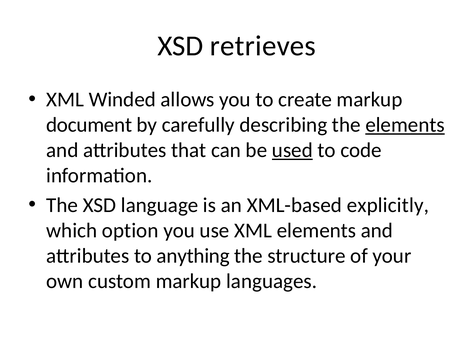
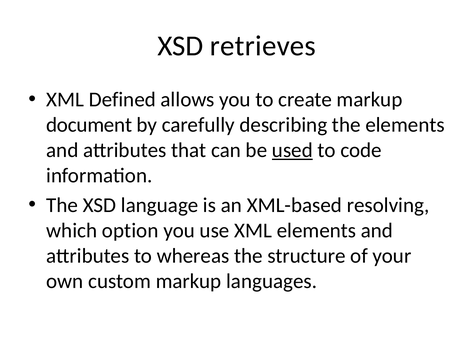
Winded: Winded -> Defined
elements at (405, 125) underline: present -> none
explicitly: explicitly -> resolving
anything: anything -> whereas
